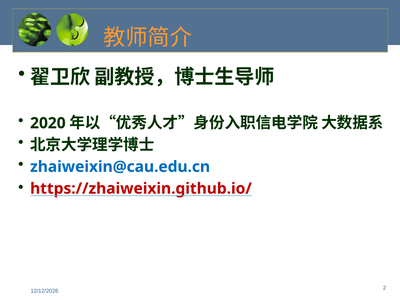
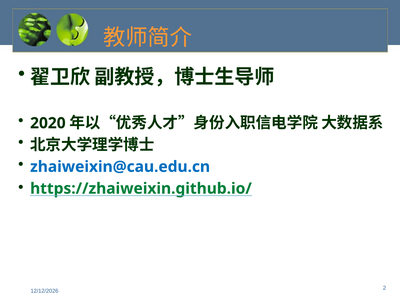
https://zhaiweixin.github.io/ colour: red -> green
